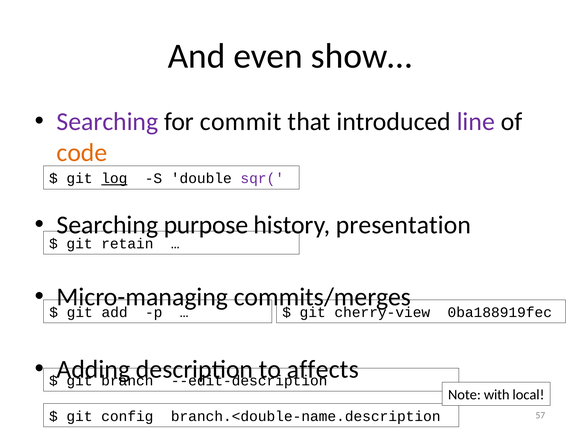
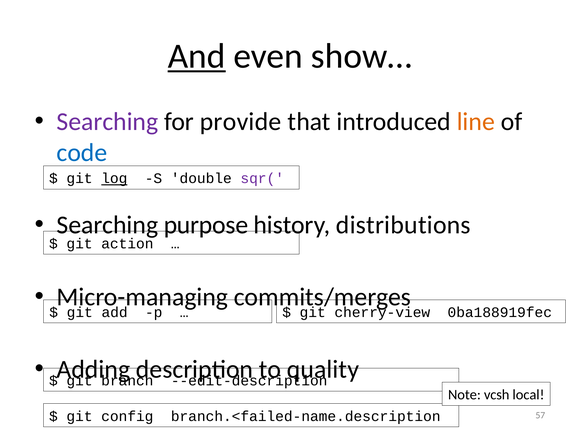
And underline: none -> present
commit: commit -> provide
line colour: purple -> orange
code colour: orange -> blue
presentation: presentation -> distributions
retain: retain -> action
affects: affects -> quality
with: with -> vcsh
branch.<double-name.description: branch.<double-name.description -> branch.<failed-name.description
